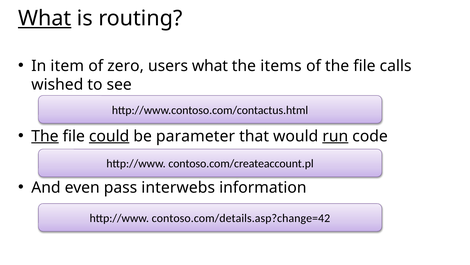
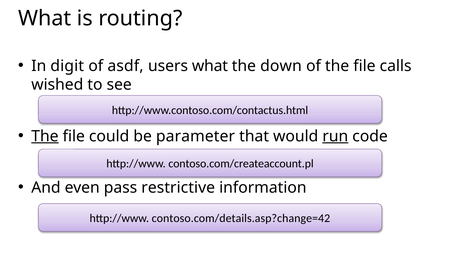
What at (45, 18) underline: present -> none
item: item -> digit
zero: zero -> asdf
items: items -> down
could underline: present -> none
interwebs: interwebs -> restrictive
